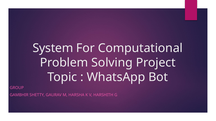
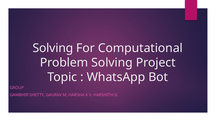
System at (53, 48): System -> Solving
